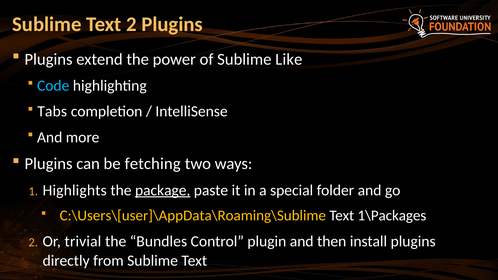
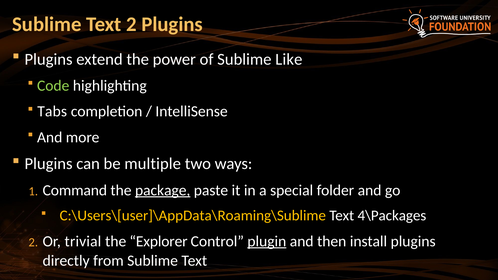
Code colour: light blue -> light green
fetching: fetching -> multiple
Highlights: Highlights -> Command
1\Packages: 1\Packages -> 4\Packages
Bundles: Bundles -> Explorer
plugin underline: none -> present
